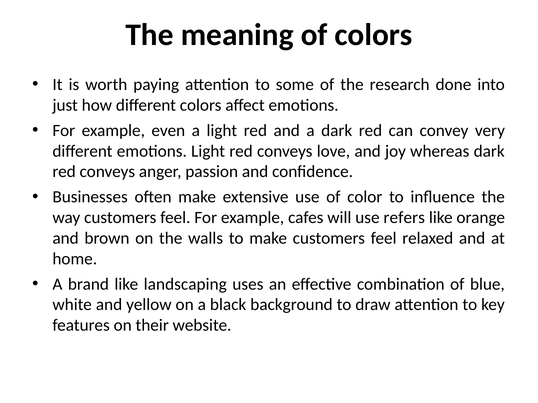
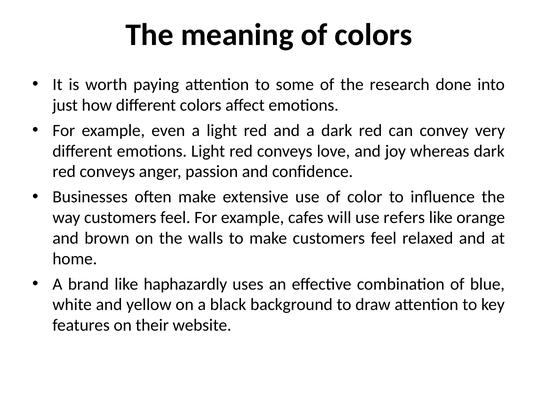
landscaping: landscaping -> haphazardly
